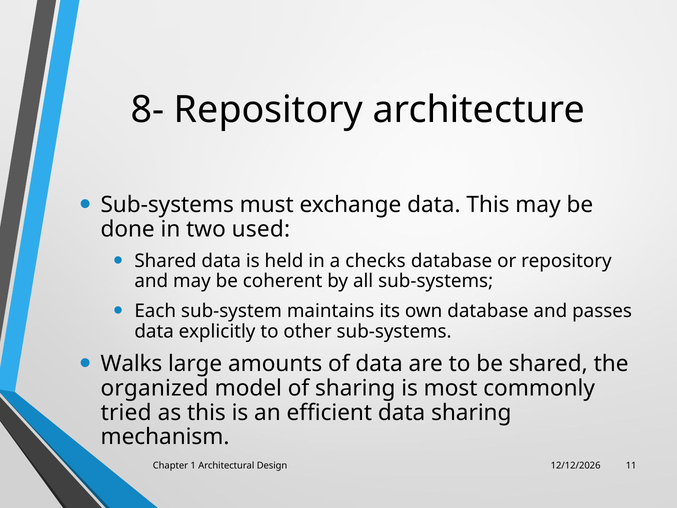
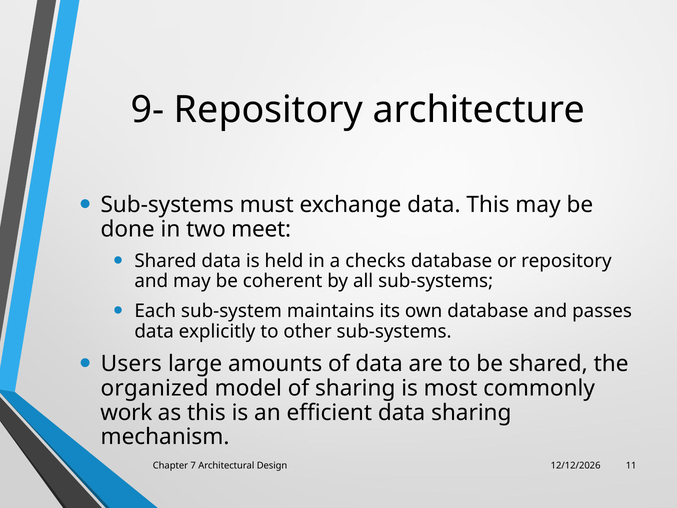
8-: 8- -> 9-
used: used -> meet
Walks: Walks -> Users
tried: tried -> work
1: 1 -> 7
